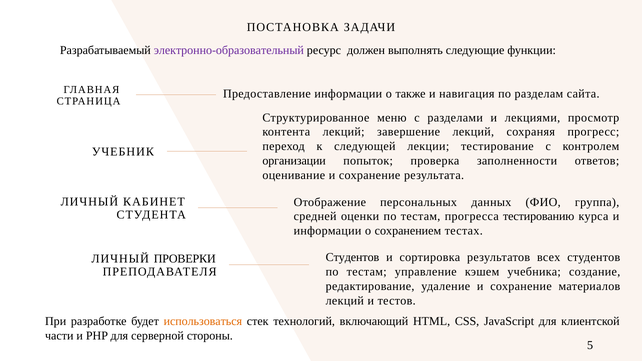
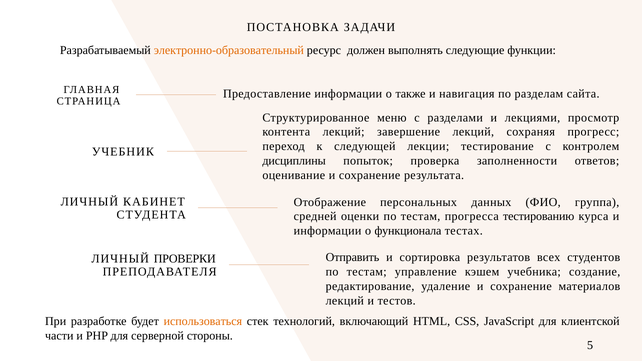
электронно-образовательный colour: purple -> orange
организации: организации -> дисциплины
сохранением: сохранением -> функционала
Студентов at (353, 257): Студентов -> Отправить
